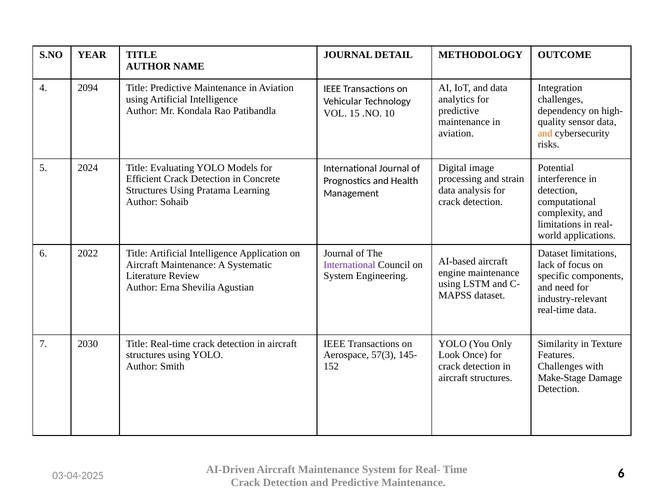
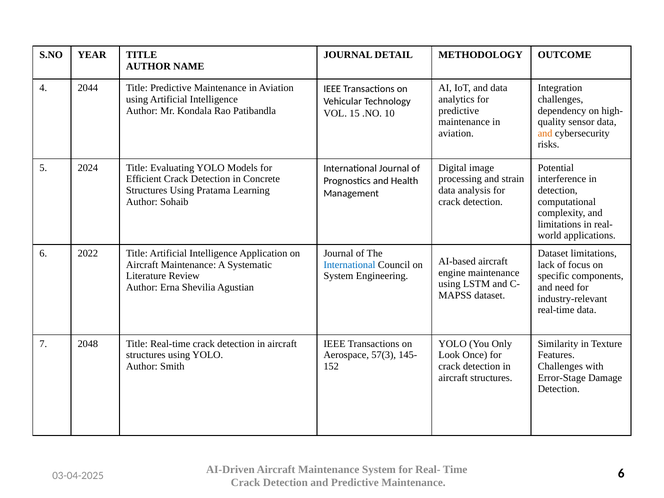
2094: 2094 -> 2044
International at (349, 265) colour: purple -> blue
2030: 2030 -> 2048
Make-Stage: Make-Stage -> Error-Stage
